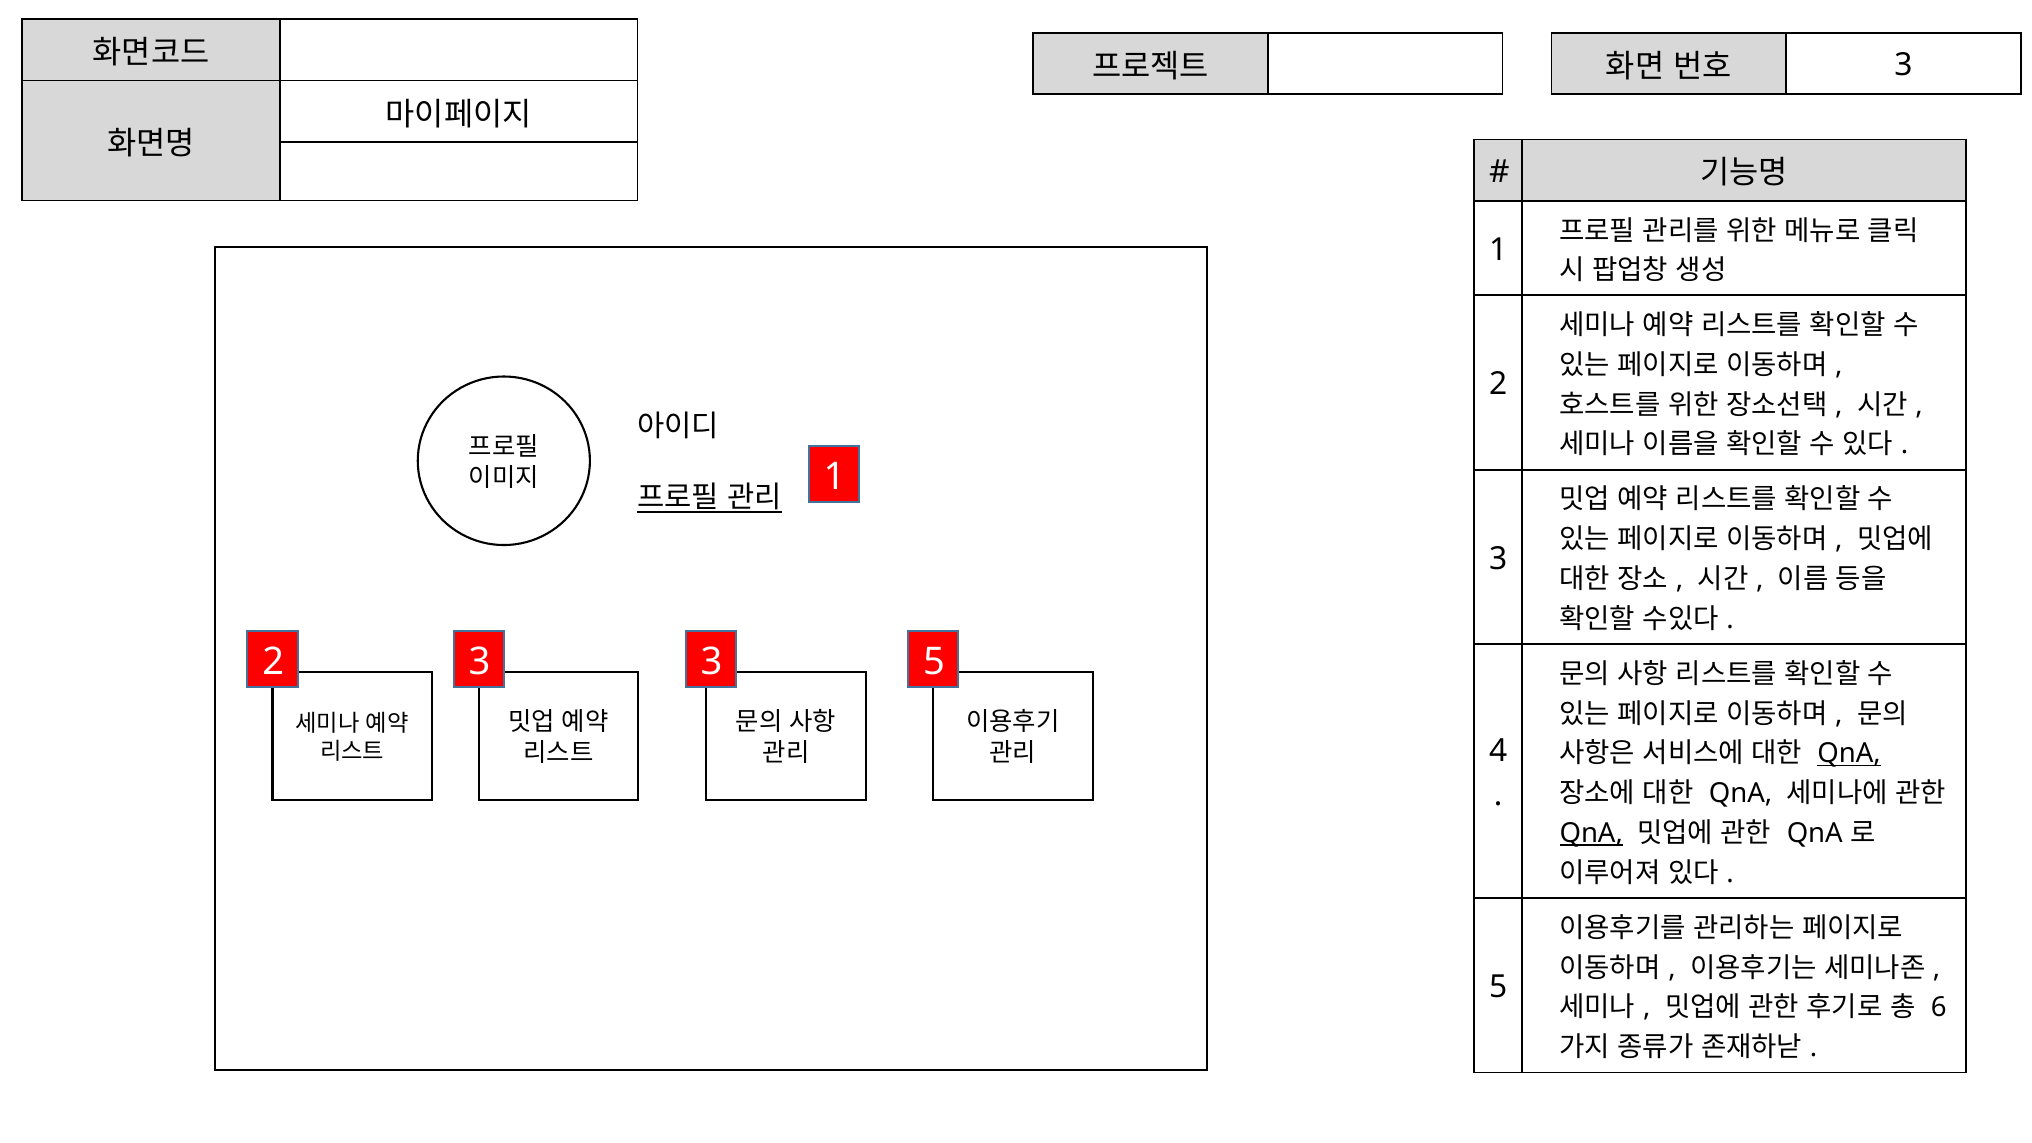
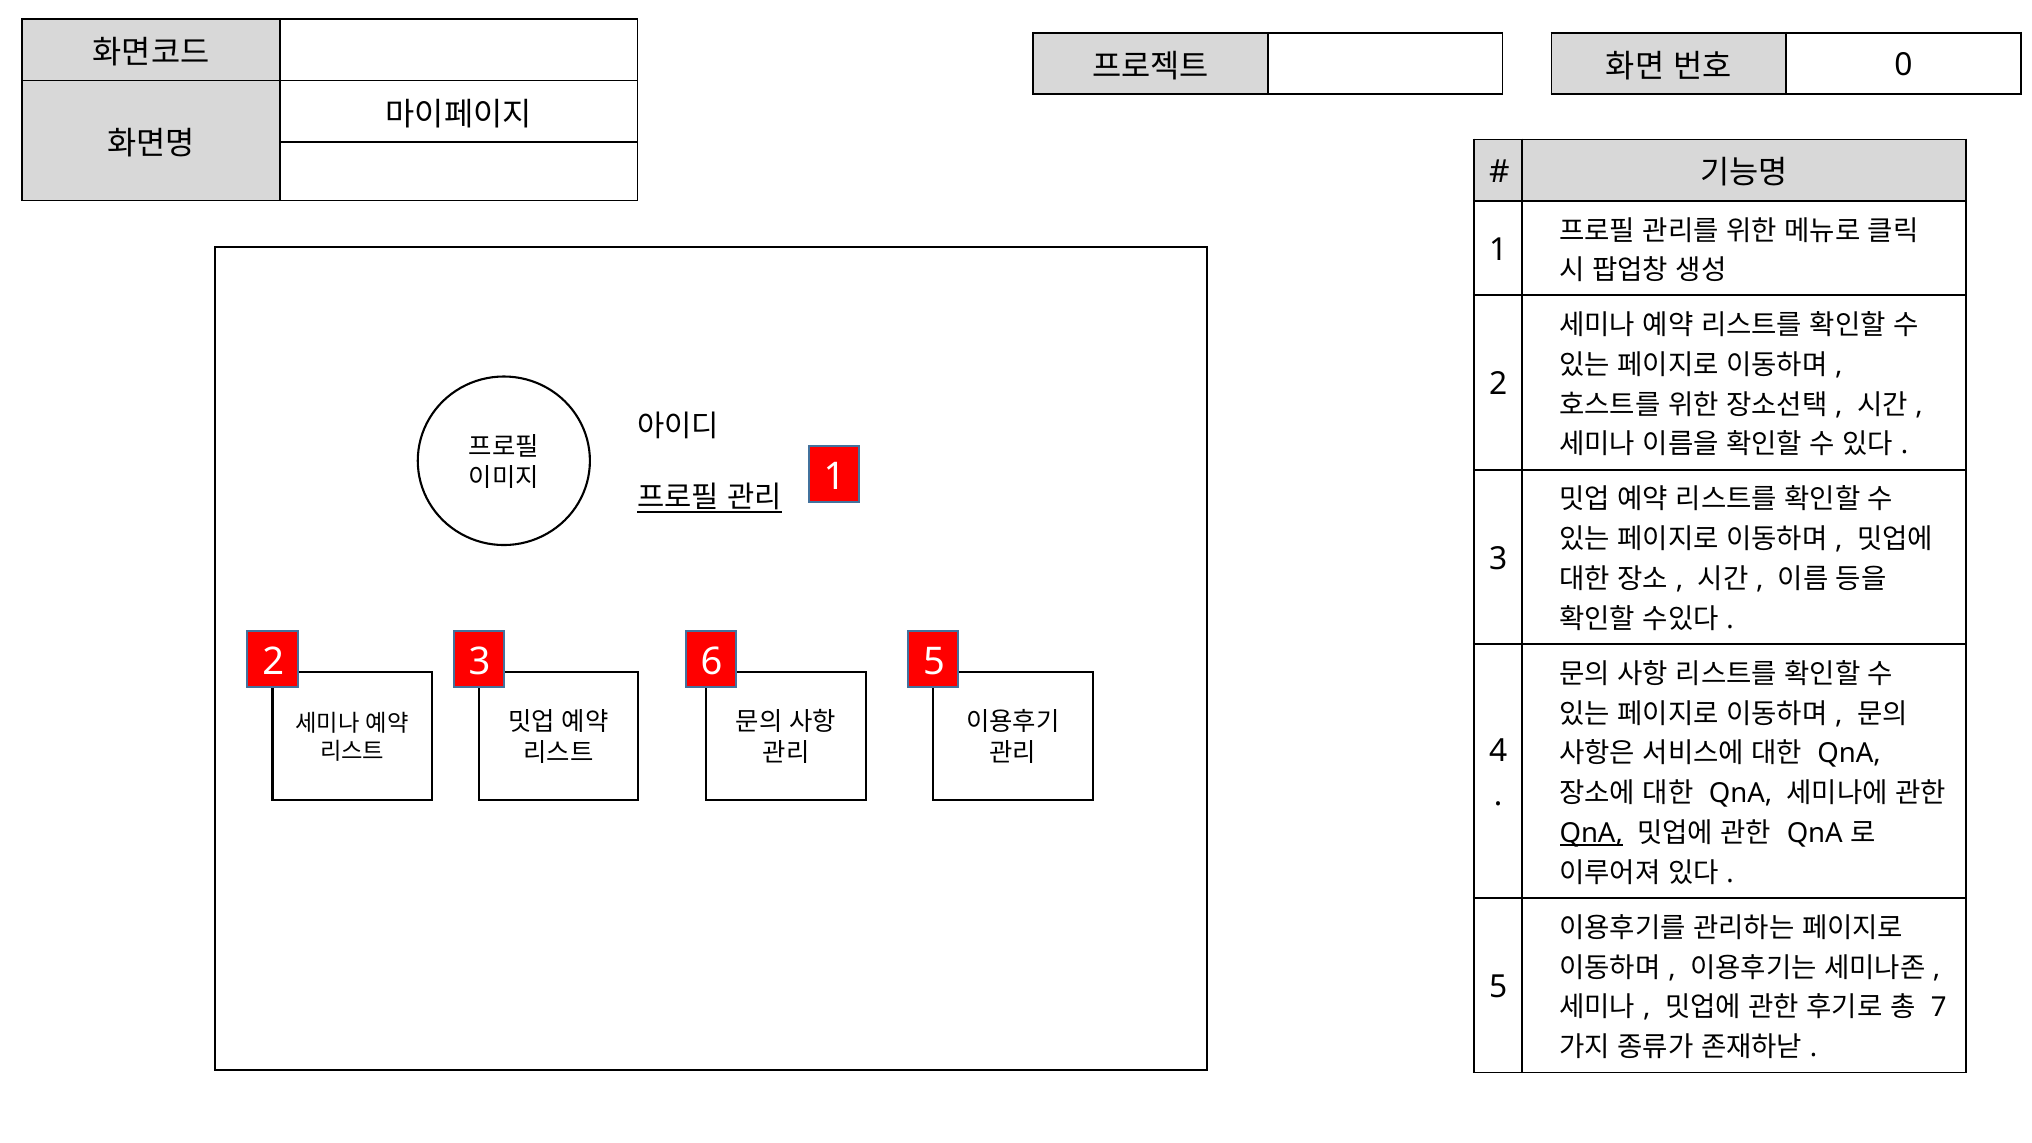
3 at (1903, 65): 3 -> 0
3 3: 3 -> 6
QnA at (1849, 754) underline: present -> none
6: 6 -> 7
